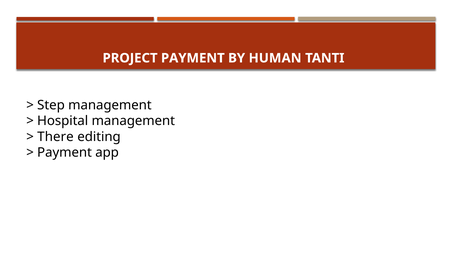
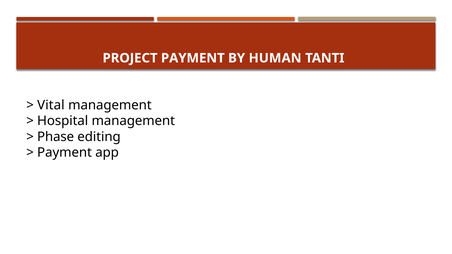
Step: Step -> Vital
There: There -> Phase
